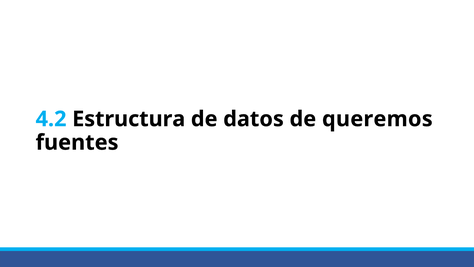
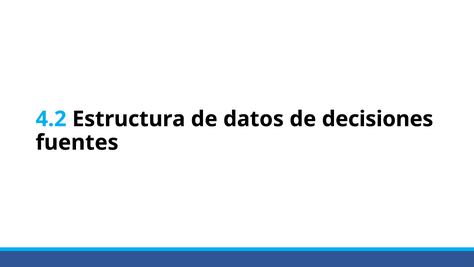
queremos: queremos -> decisiones
